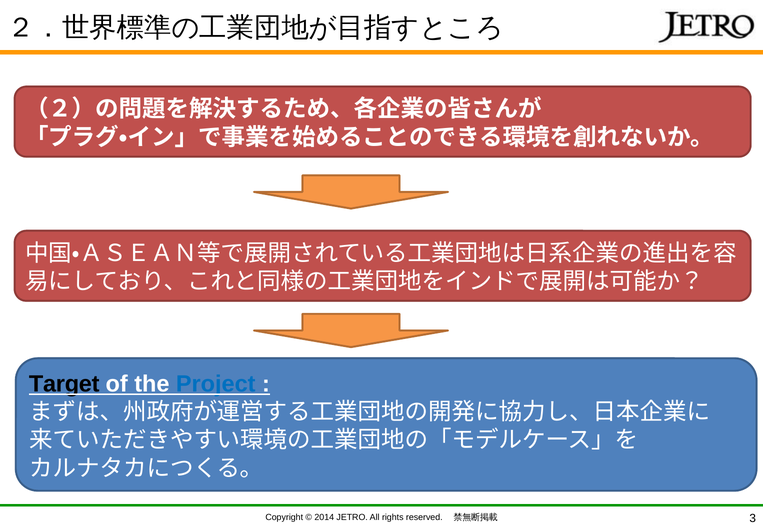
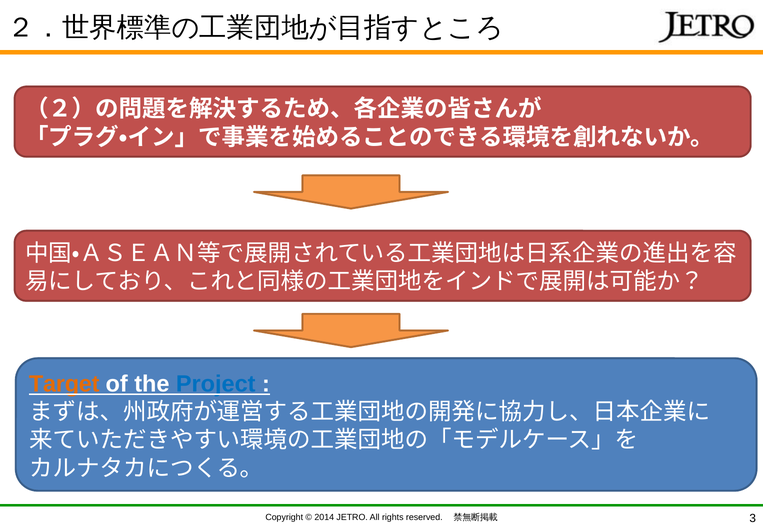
Target colour: black -> orange
